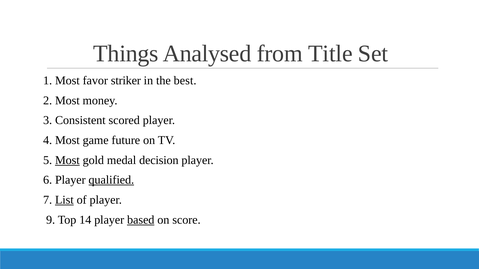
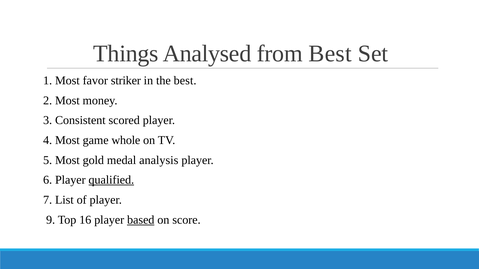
from Title: Title -> Best
future: future -> whole
Most at (67, 160) underline: present -> none
decision: decision -> analysis
List underline: present -> none
14: 14 -> 16
